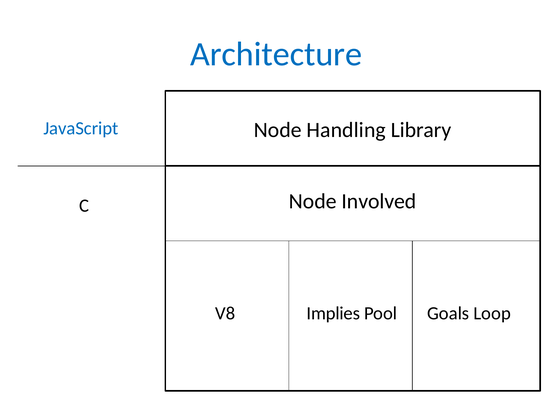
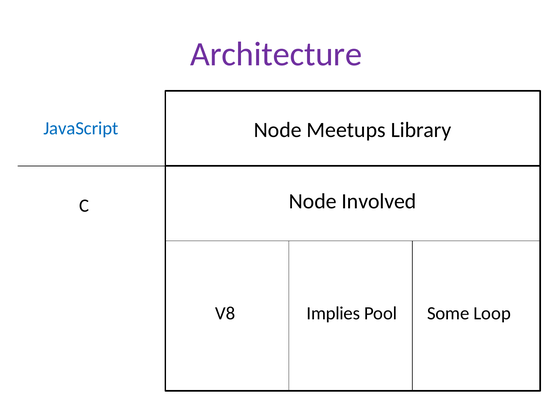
Architecture colour: blue -> purple
Handling: Handling -> Meetups
Goals: Goals -> Some
